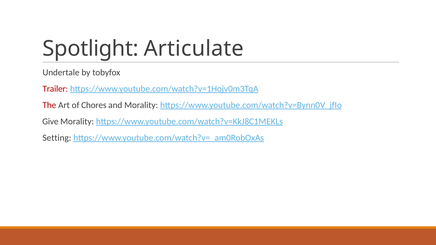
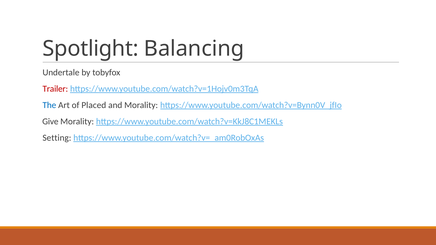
Articulate: Articulate -> Balancing
The colour: red -> blue
Chores: Chores -> Placed
